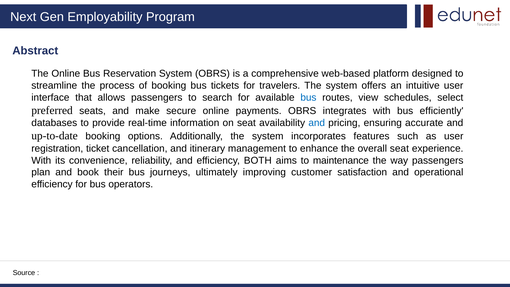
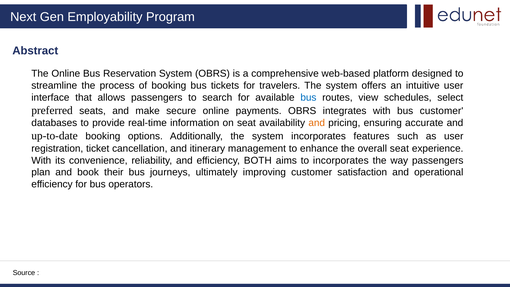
bus efficiently: efficiently -> customer
and at (317, 123) colour: blue -> orange
to maintenance: maintenance -> incorporates
